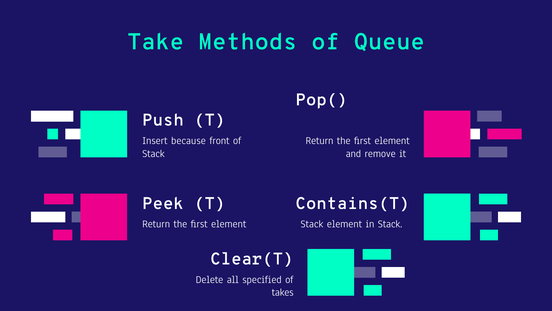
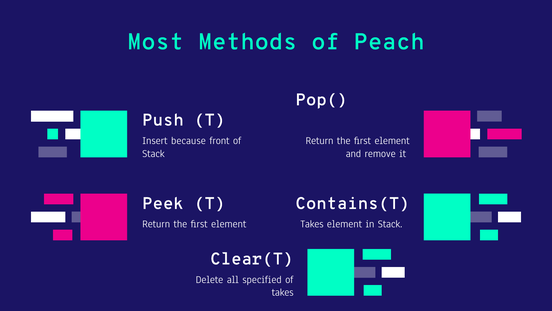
Take: Take -> Most
Queue: Queue -> Peach
Stack at (312, 224): Stack -> Takes
